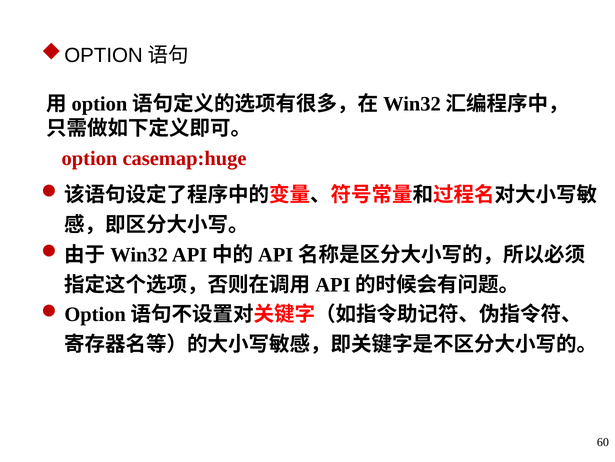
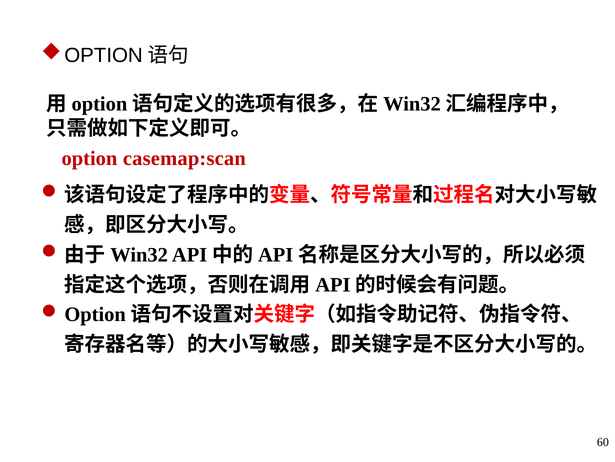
casemap:huge: casemap:huge -> casemap:scan
